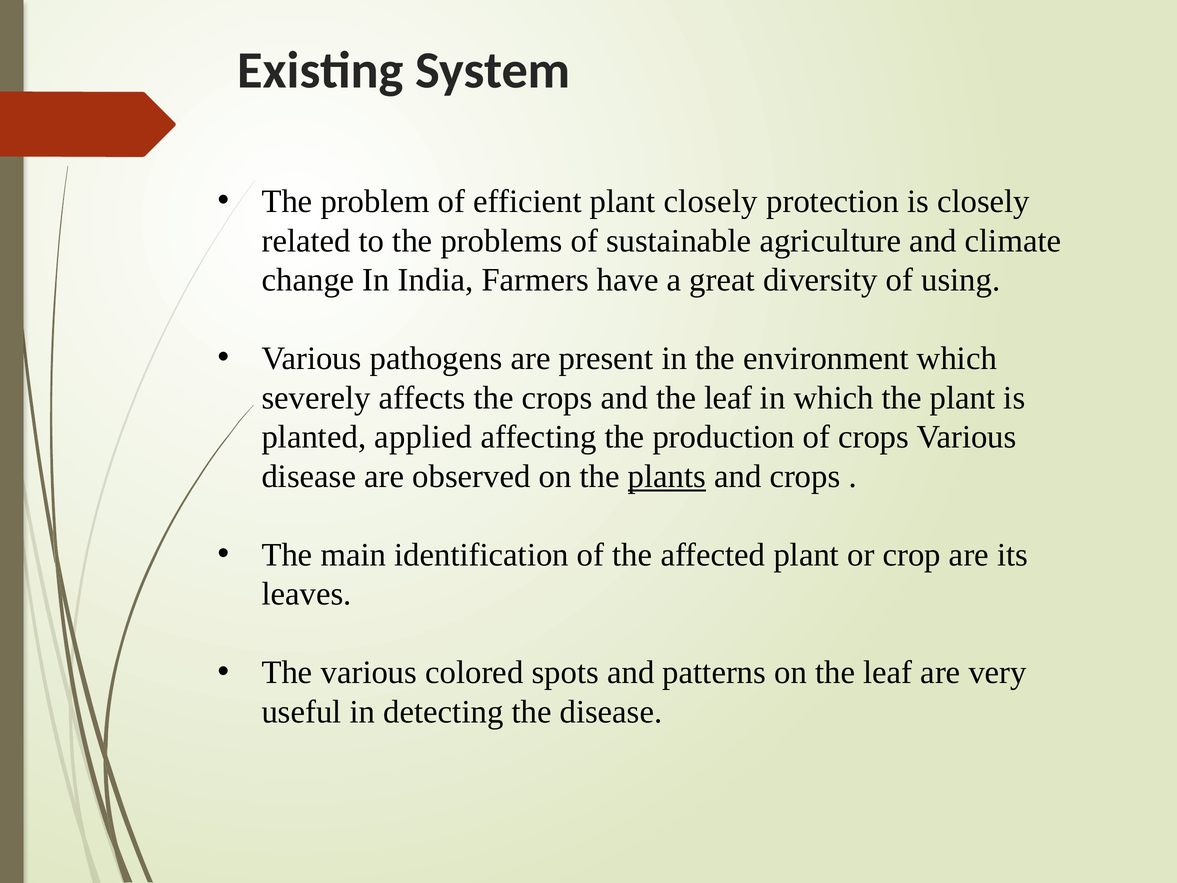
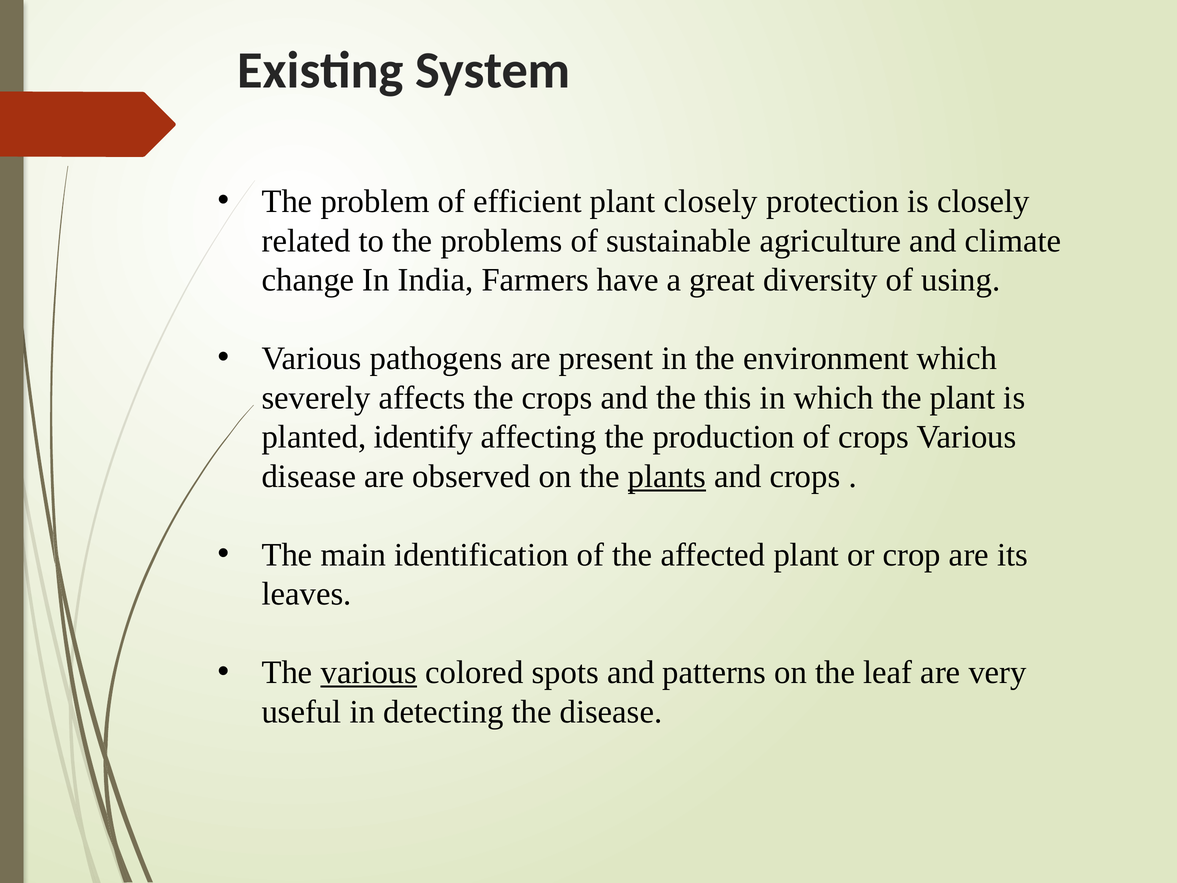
and the leaf: leaf -> this
applied: applied -> identify
various at (369, 672) underline: none -> present
